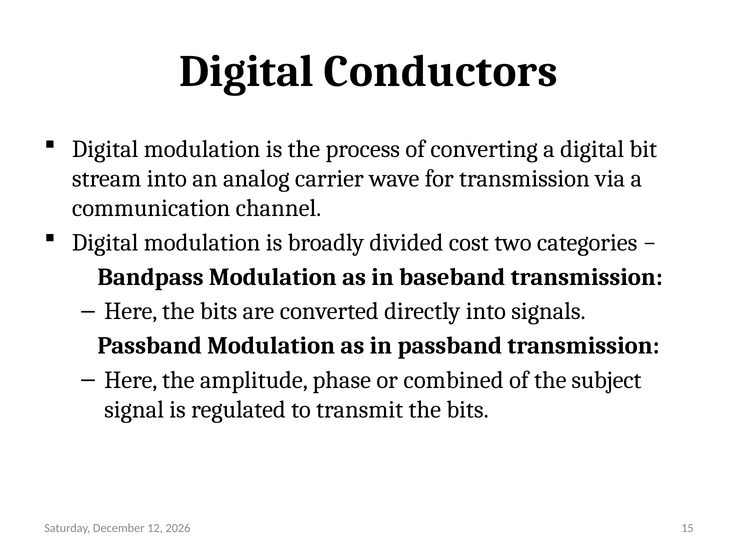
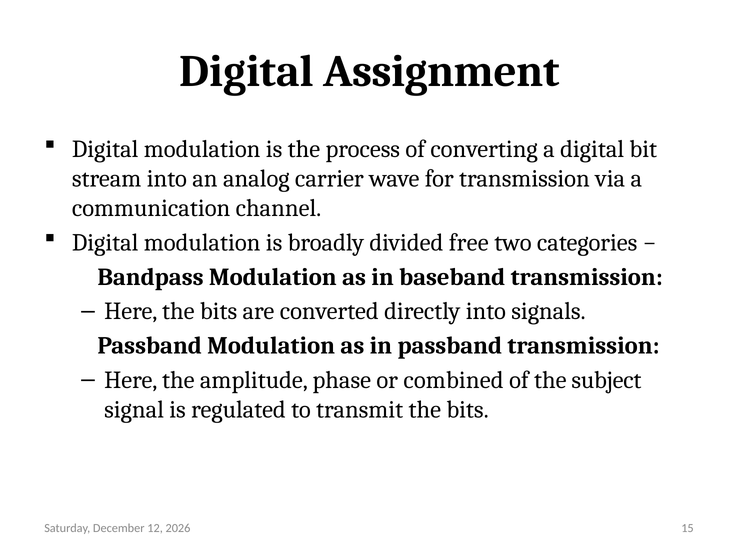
Conductors: Conductors -> Assignment
cost: cost -> free
